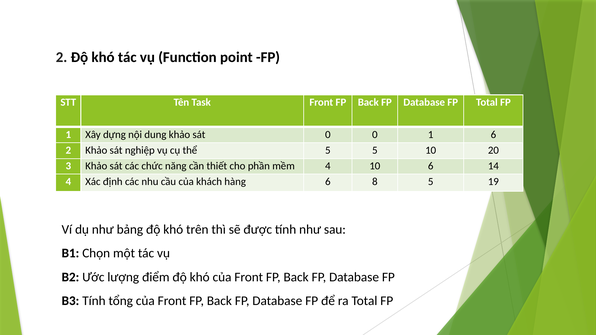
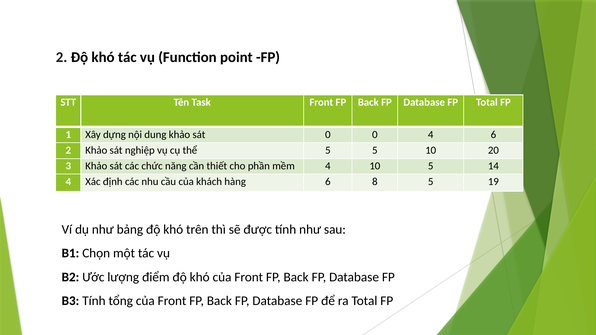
0 1: 1 -> 4
10 6: 6 -> 5
